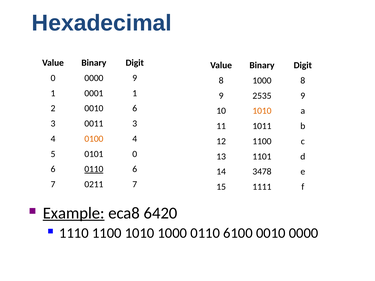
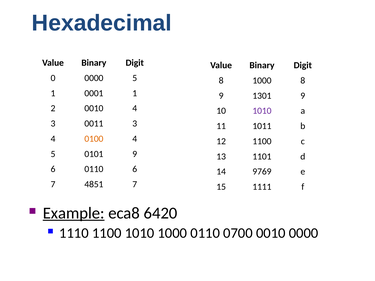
0000 9: 9 -> 5
2535: 2535 -> 1301
0010 6: 6 -> 4
1010 at (262, 111) colour: orange -> purple
0101 0: 0 -> 9
0110 at (94, 169) underline: present -> none
3478: 3478 -> 9769
0211: 0211 -> 4851
6100: 6100 -> 0700
